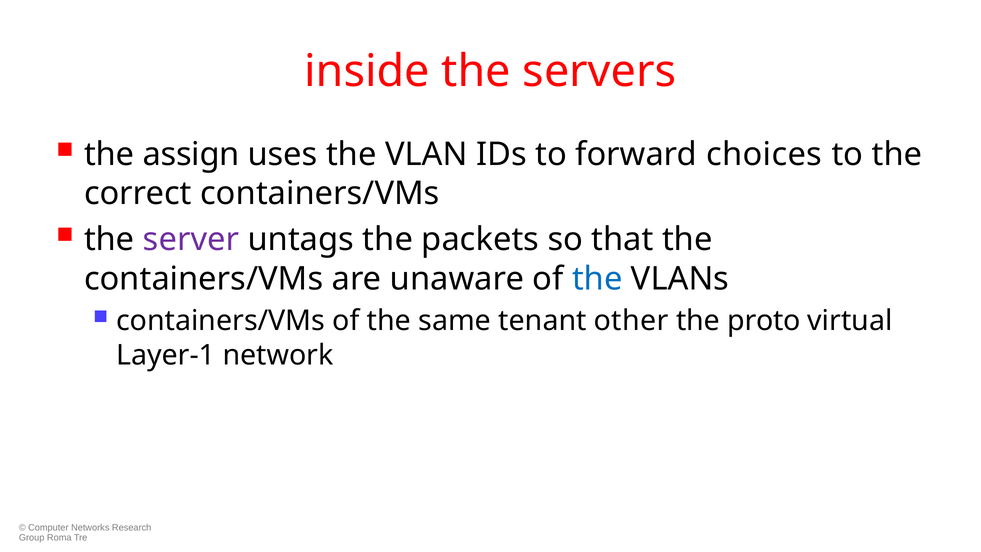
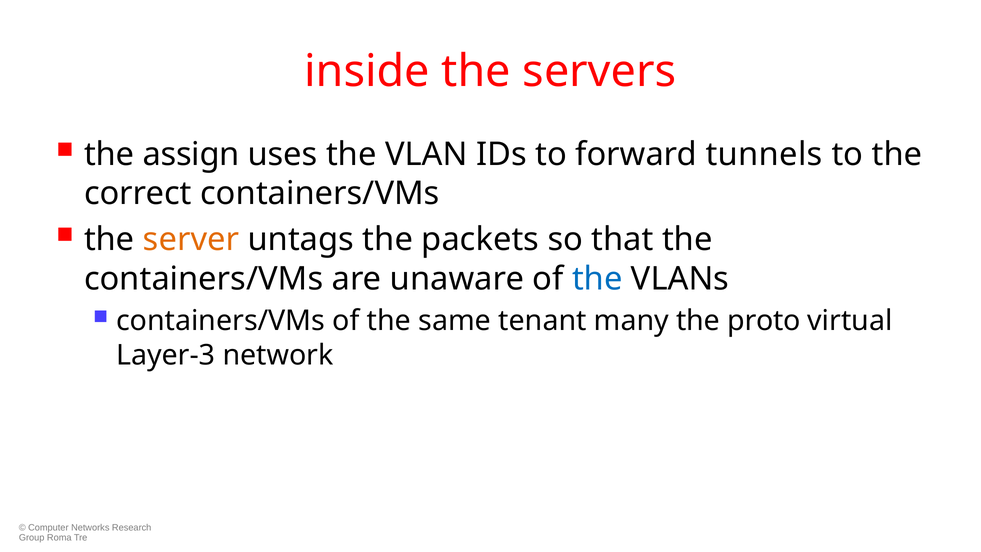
choices: choices -> tunnels
server colour: purple -> orange
other: other -> many
Layer-1: Layer-1 -> Layer-3
